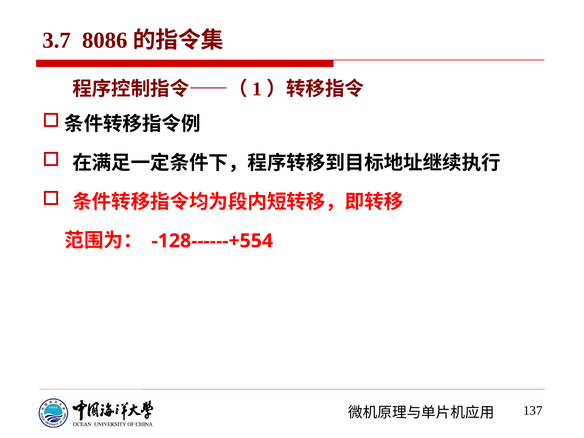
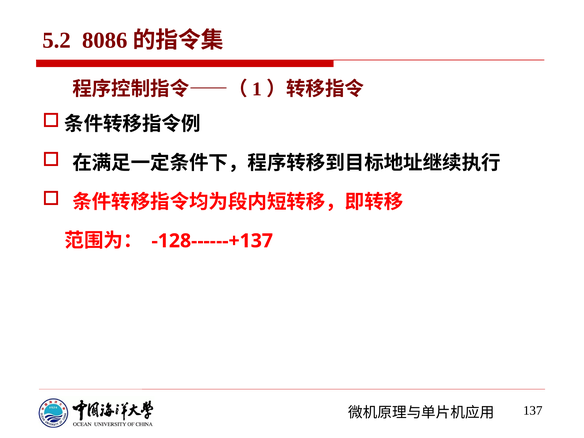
3.7: 3.7 -> 5.2
-128------+554: -128------+554 -> -128------+137
